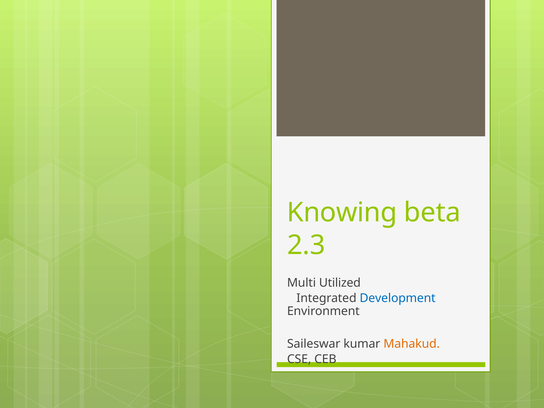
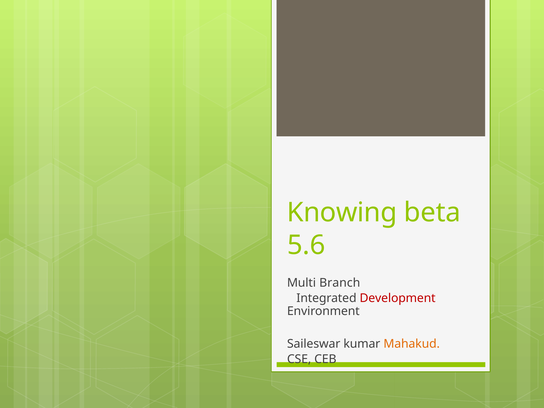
2.3: 2.3 -> 5.6
Utilized: Utilized -> Branch
Development colour: blue -> red
